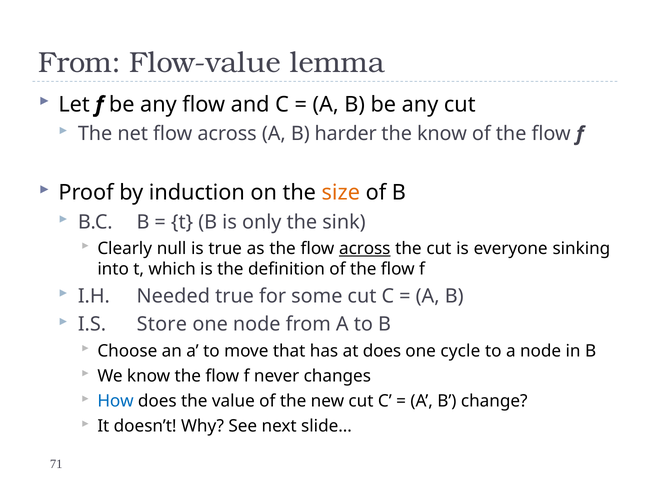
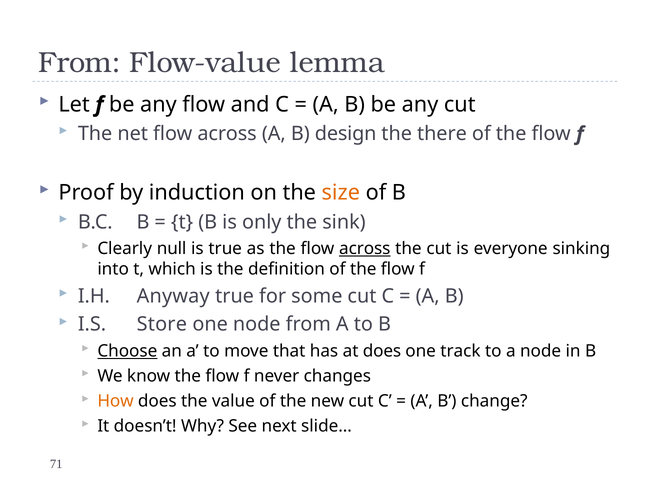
harder: harder -> design
the know: know -> there
Needed: Needed -> Anyway
Choose underline: none -> present
cycle: cycle -> track
How colour: blue -> orange
